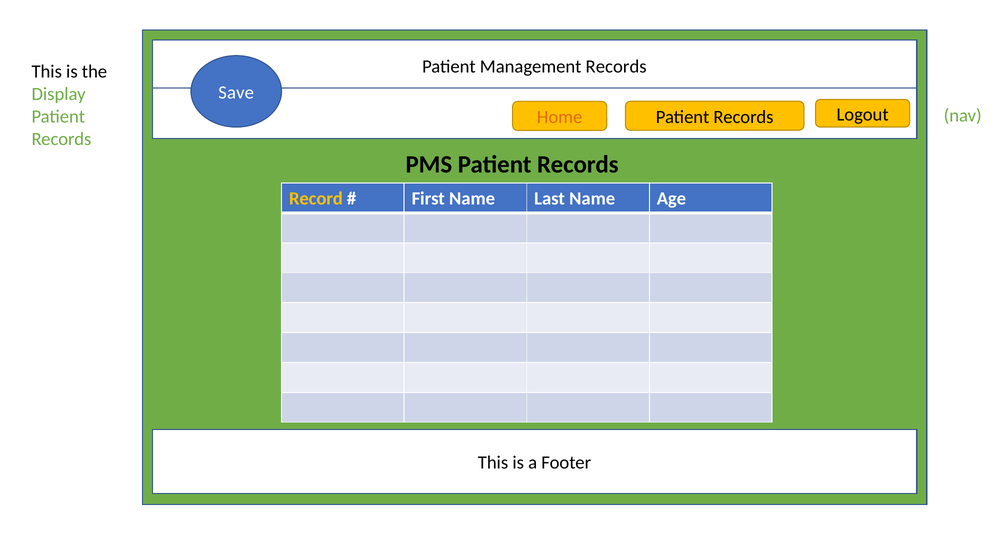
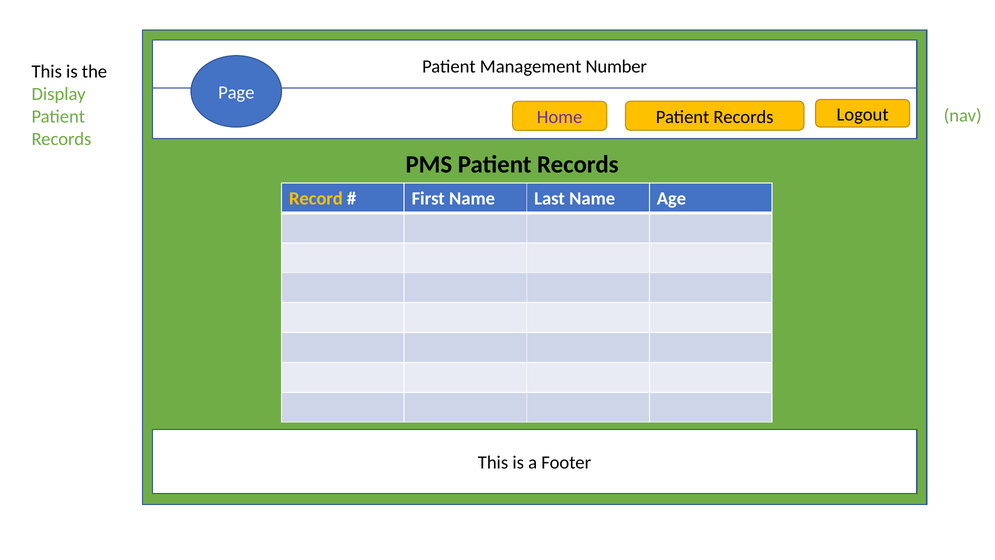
Management Records: Records -> Number
Save: Save -> Page
Home colour: orange -> purple
